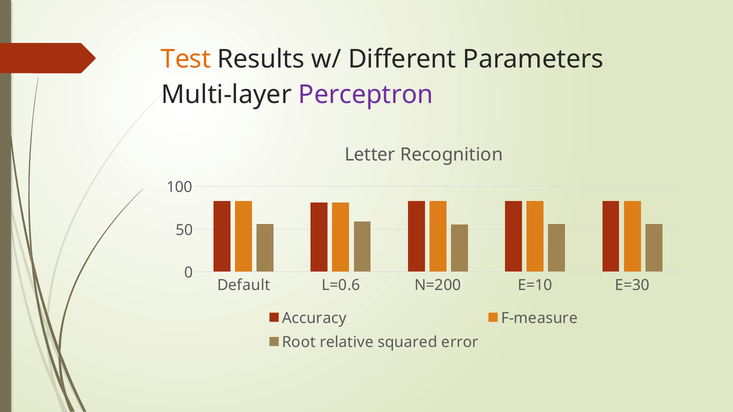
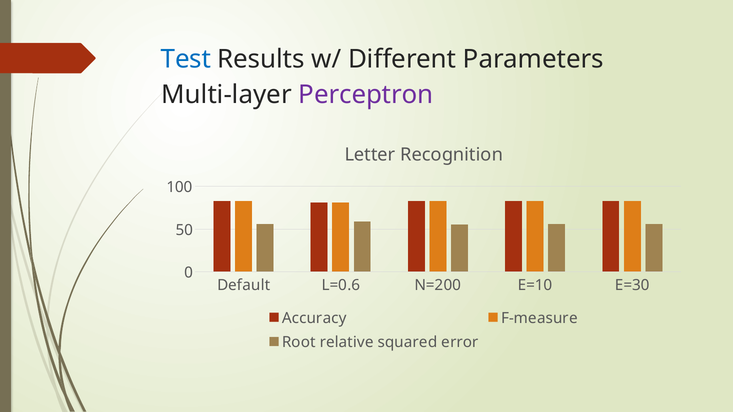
Test colour: orange -> blue
